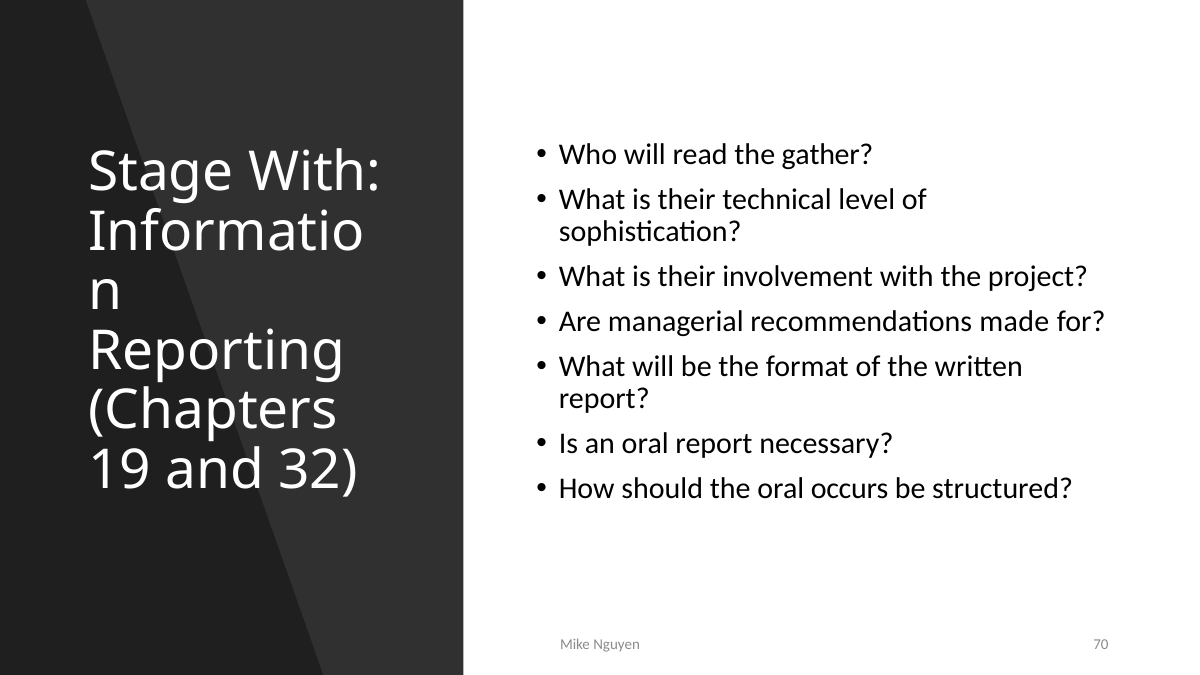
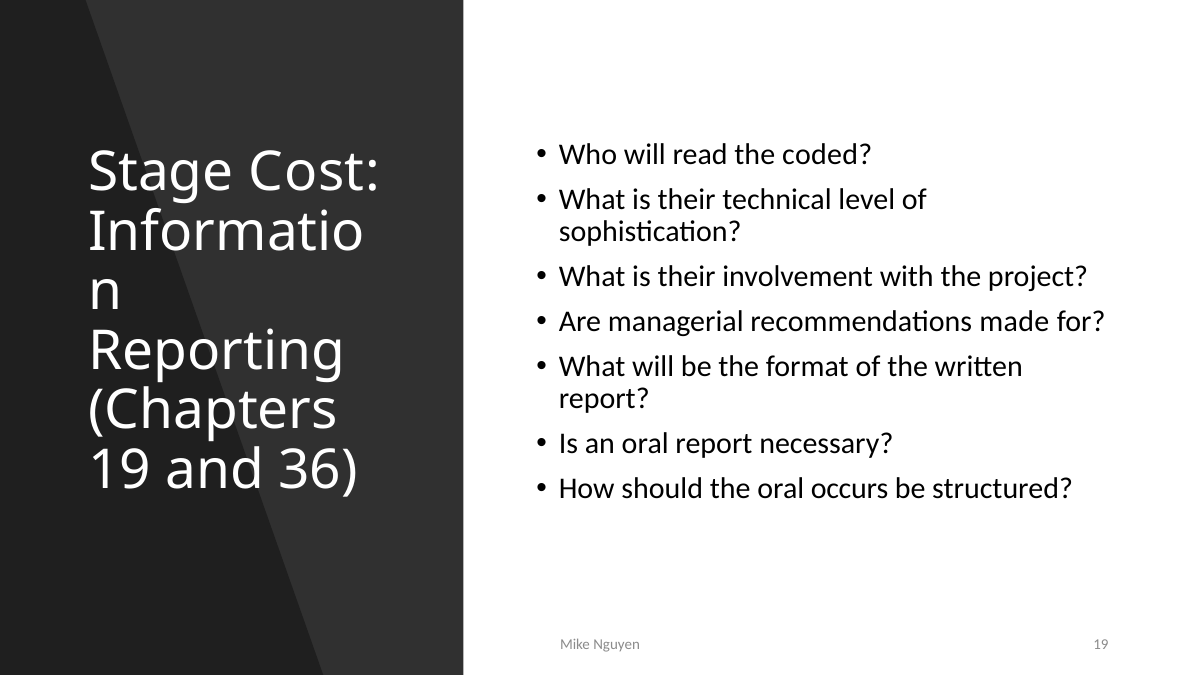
gather: gather -> coded
Stage With: With -> Cost
32: 32 -> 36
Nguyen 70: 70 -> 19
